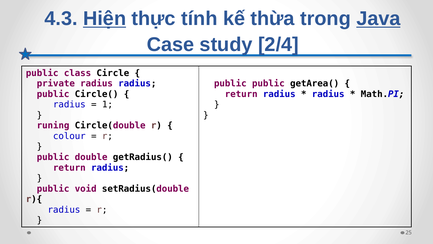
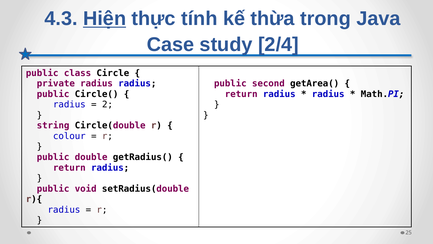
Java underline: present -> none
public public: public -> second
1: 1 -> 2
runing: runing -> string
